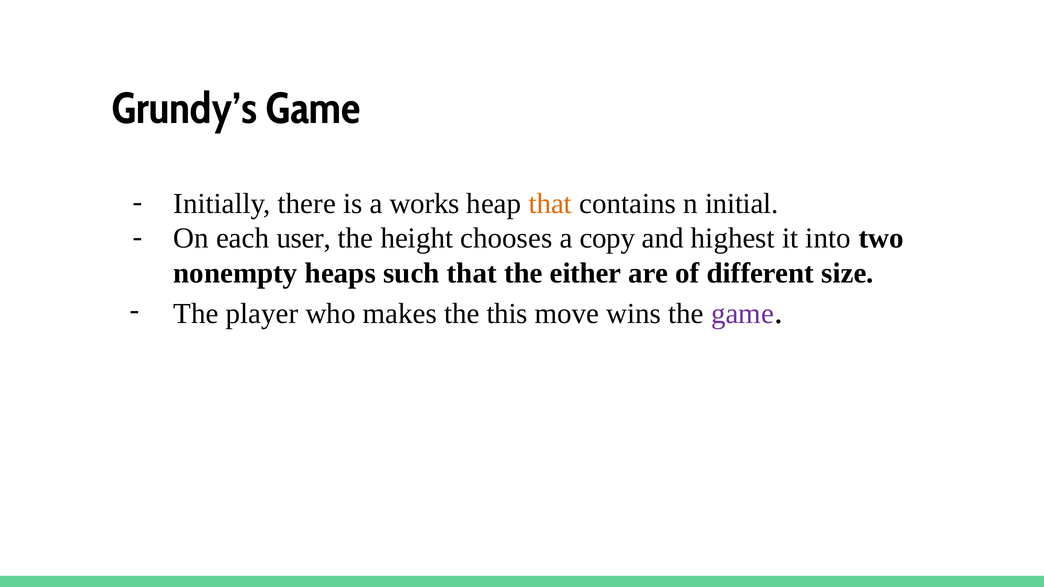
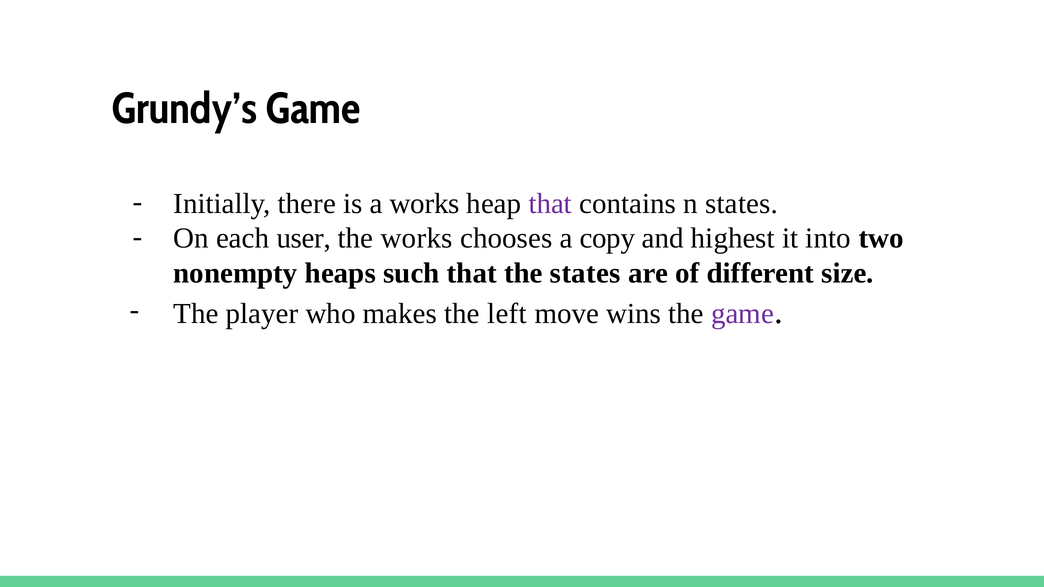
that at (550, 204) colour: orange -> purple
n initial: initial -> states
the height: height -> works
the either: either -> states
this: this -> left
